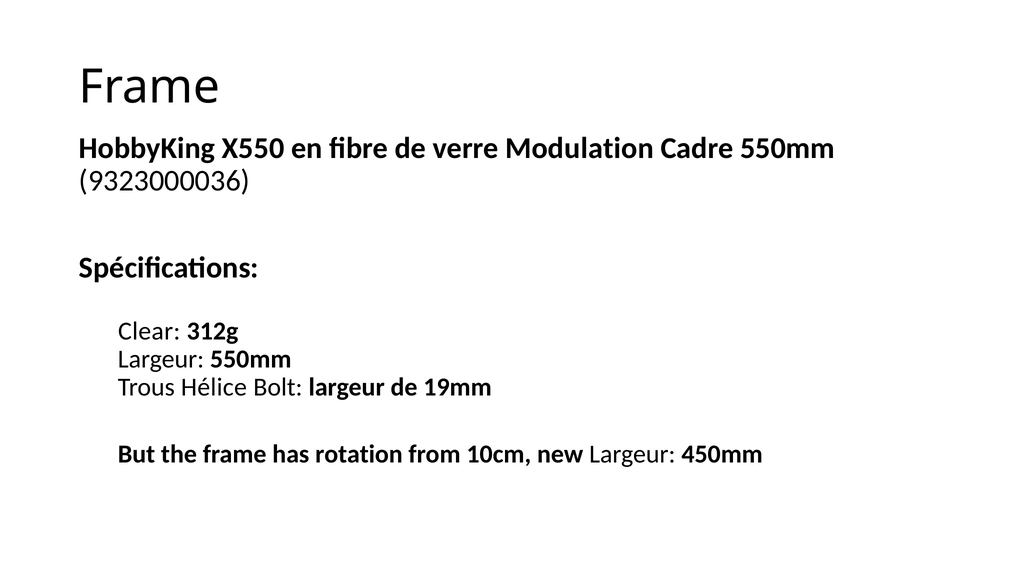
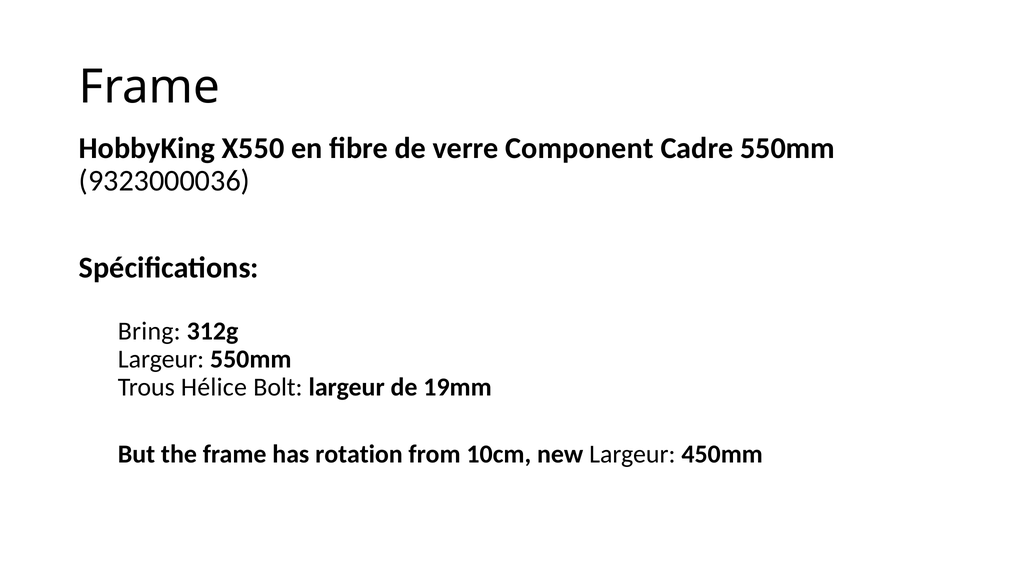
Modulation: Modulation -> Component
Clear: Clear -> Bring
